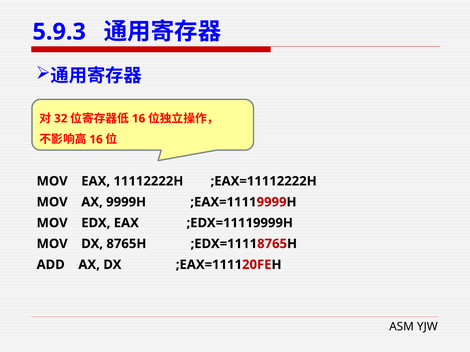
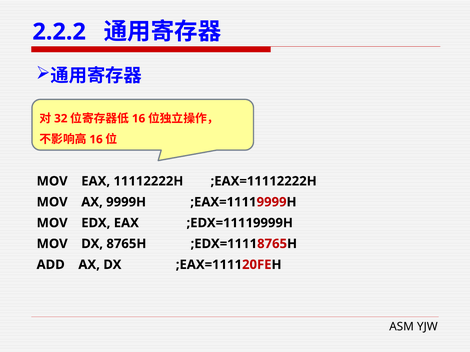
5.9.3: 5.9.3 -> 2.2.2
